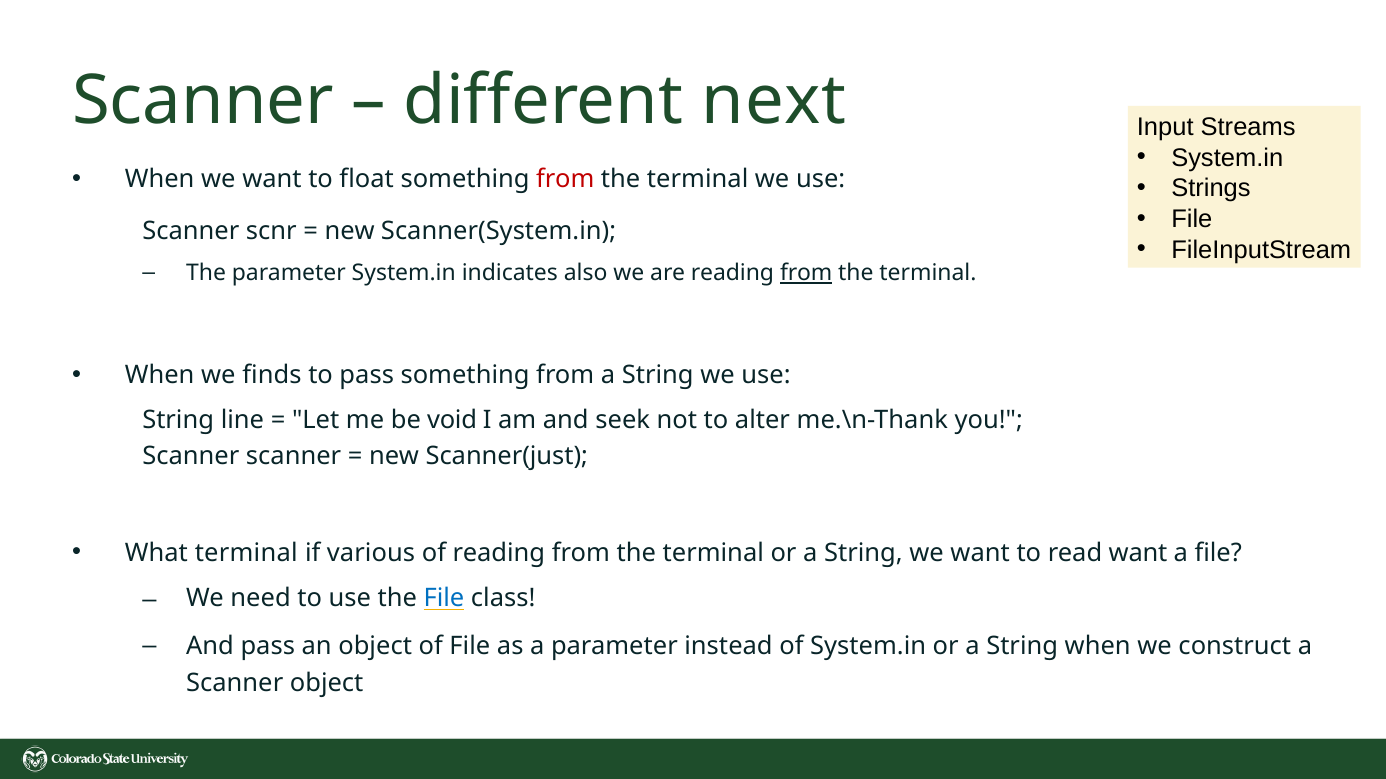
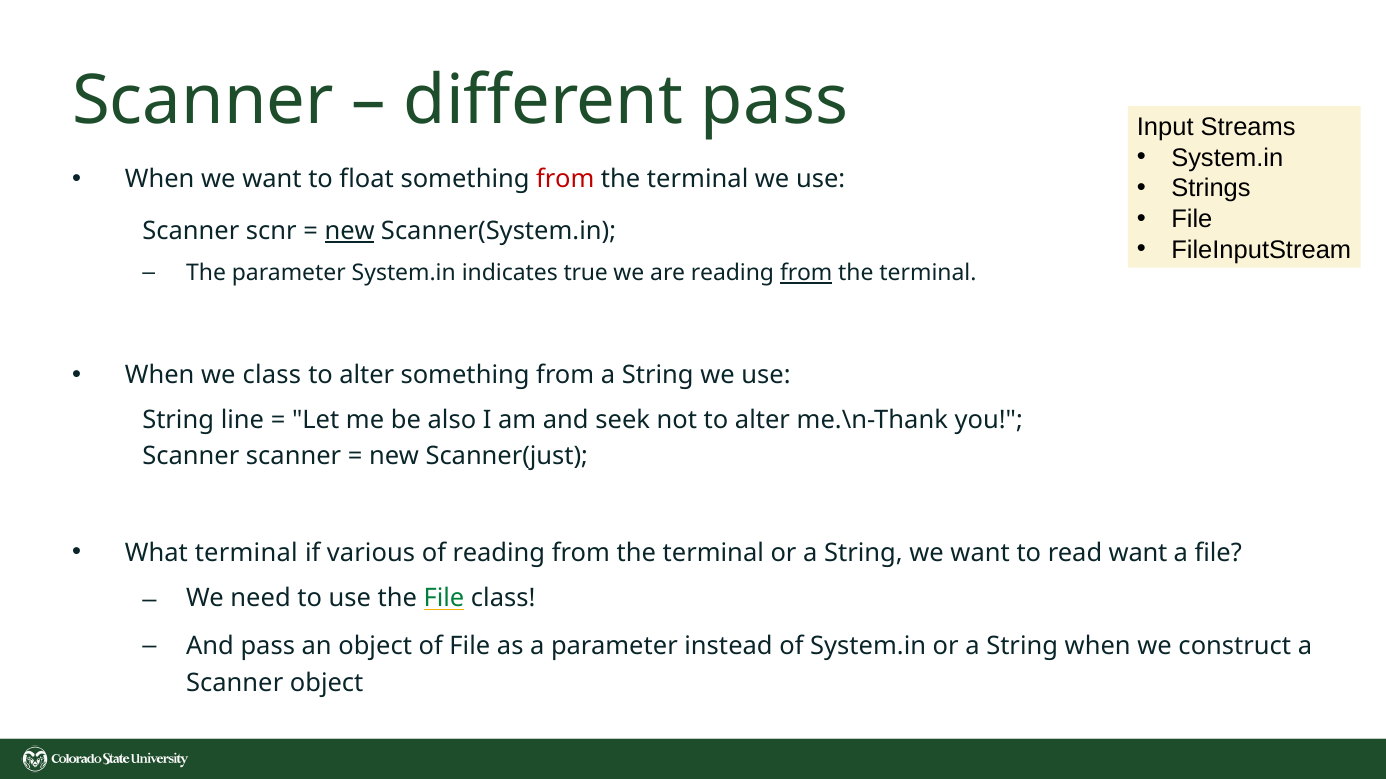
different next: next -> pass
new at (350, 231) underline: none -> present
also: also -> true
we finds: finds -> class
pass at (367, 376): pass -> alter
void: void -> also
File at (444, 598) colour: blue -> green
